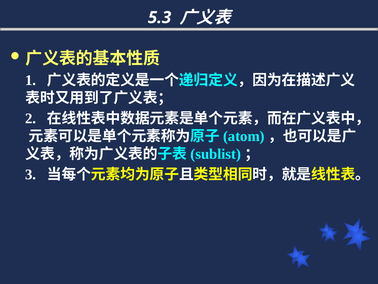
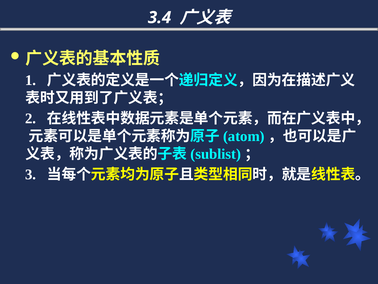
5.3: 5.3 -> 3.4
